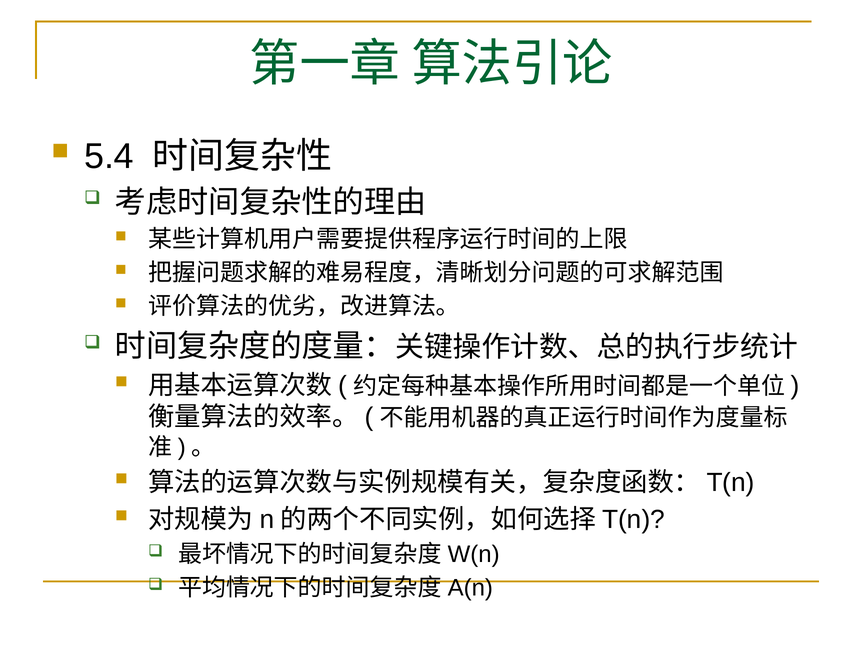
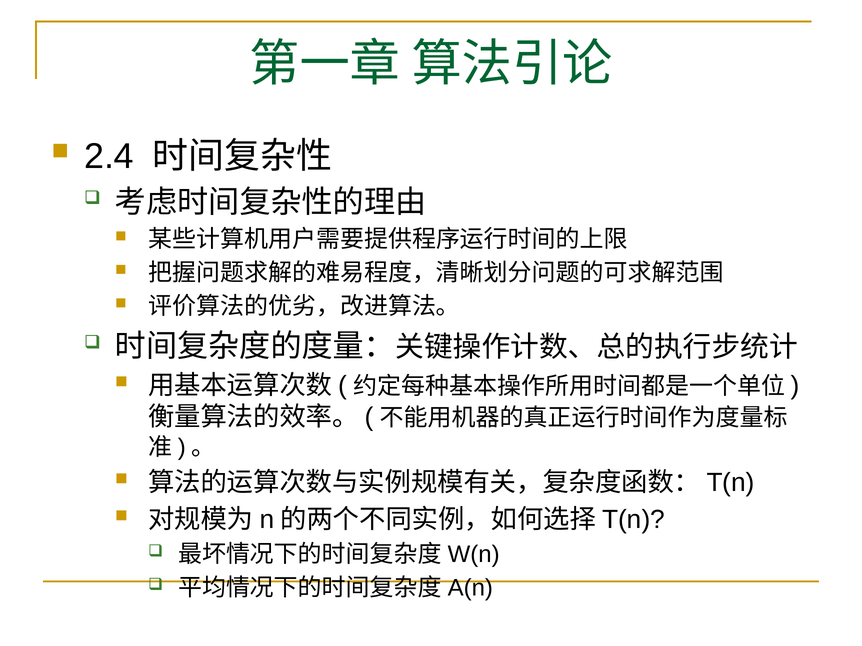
5.4: 5.4 -> 2.4
